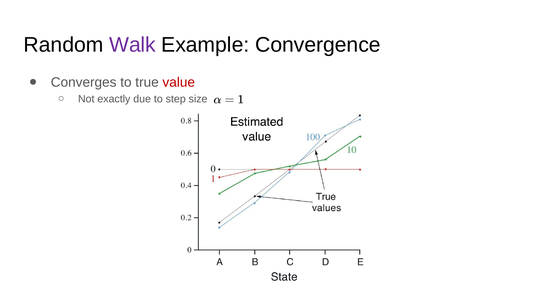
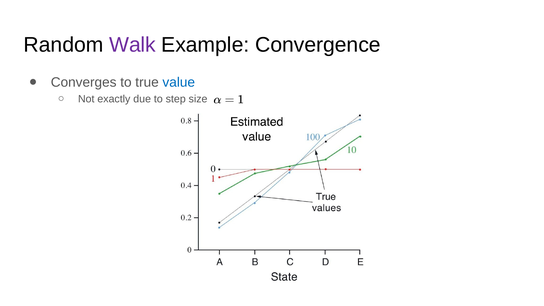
value colour: red -> blue
